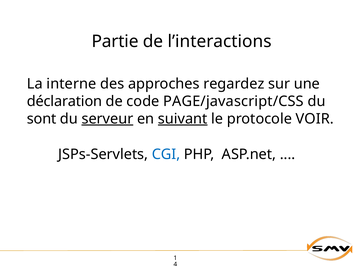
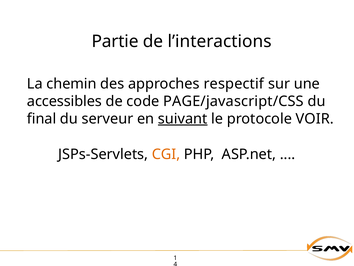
interne: interne -> chemin
regardez: regardez -> respectif
déclaration: déclaration -> accessibles
sont: sont -> final
serveur underline: present -> none
CGI colour: blue -> orange
